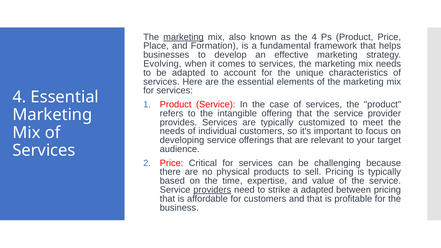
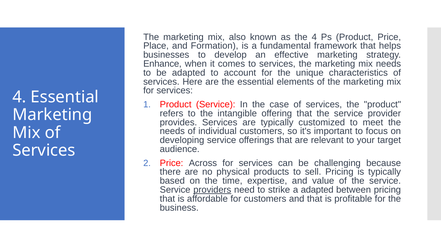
marketing at (183, 37) underline: present -> none
Evolving: Evolving -> Enhance
Critical: Critical -> Across
